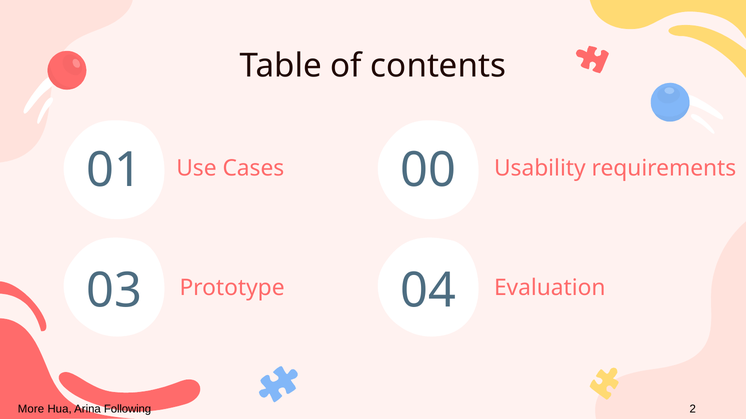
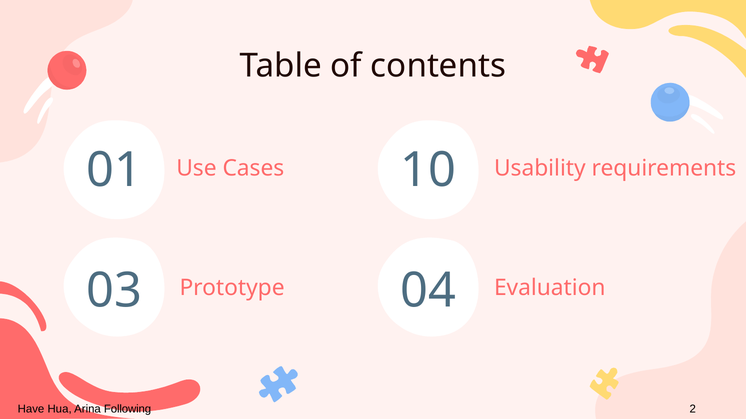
00: 00 -> 10
More: More -> Have
